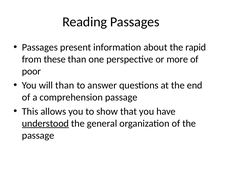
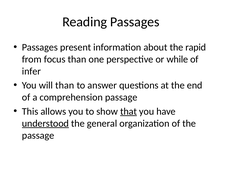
these: these -> focus
more: more -> while
poor: poor -> infer
that underline: none -> present
